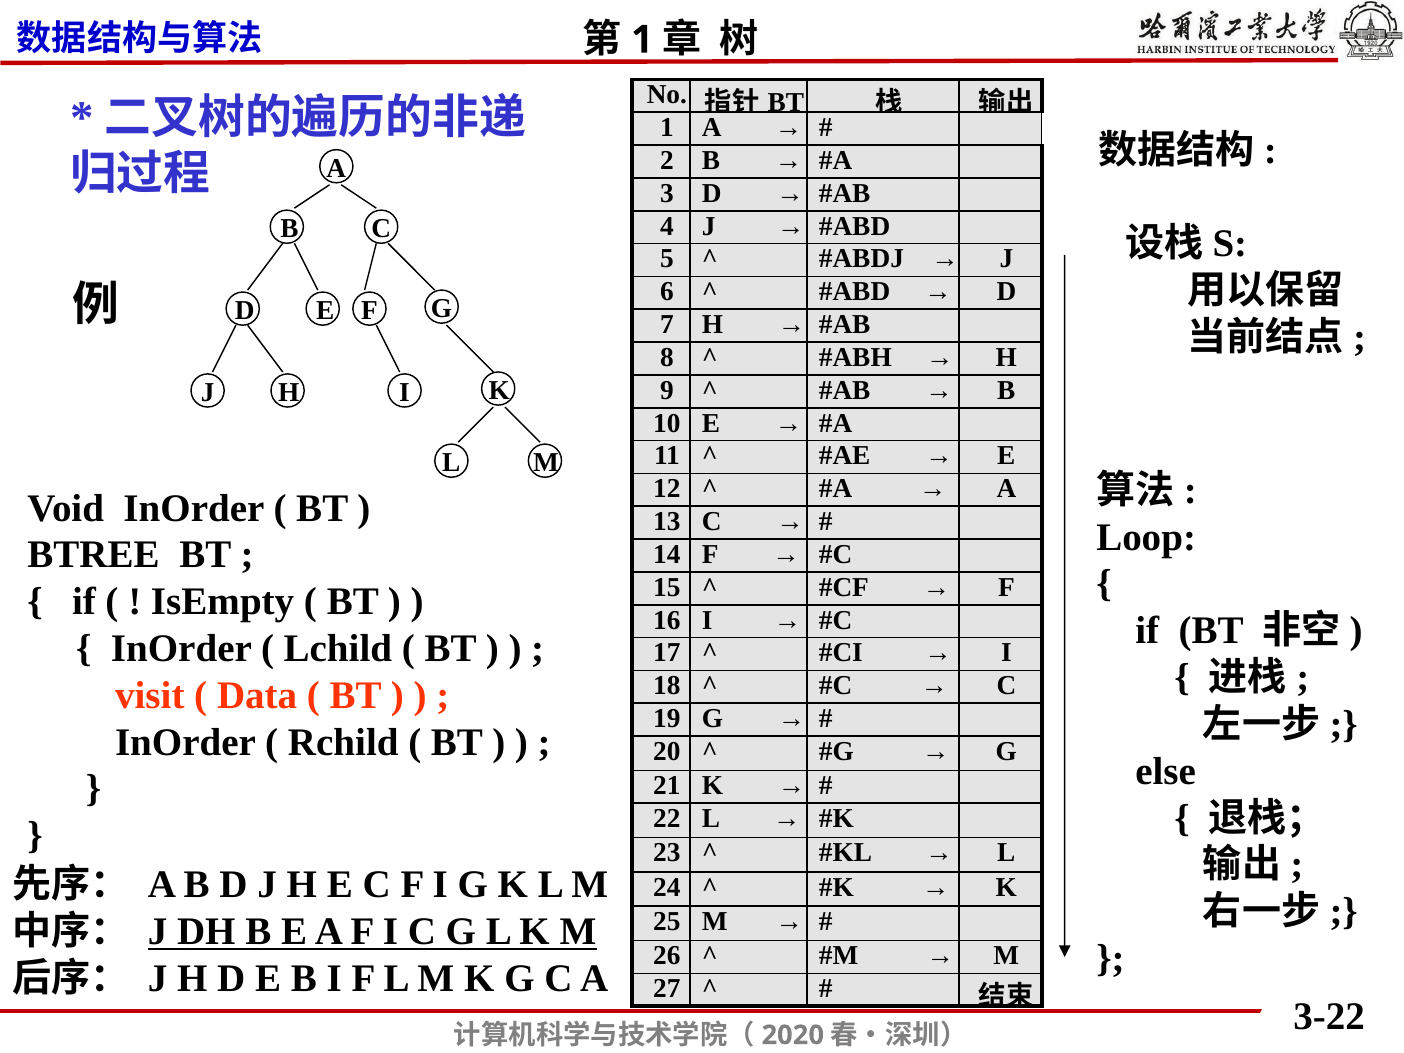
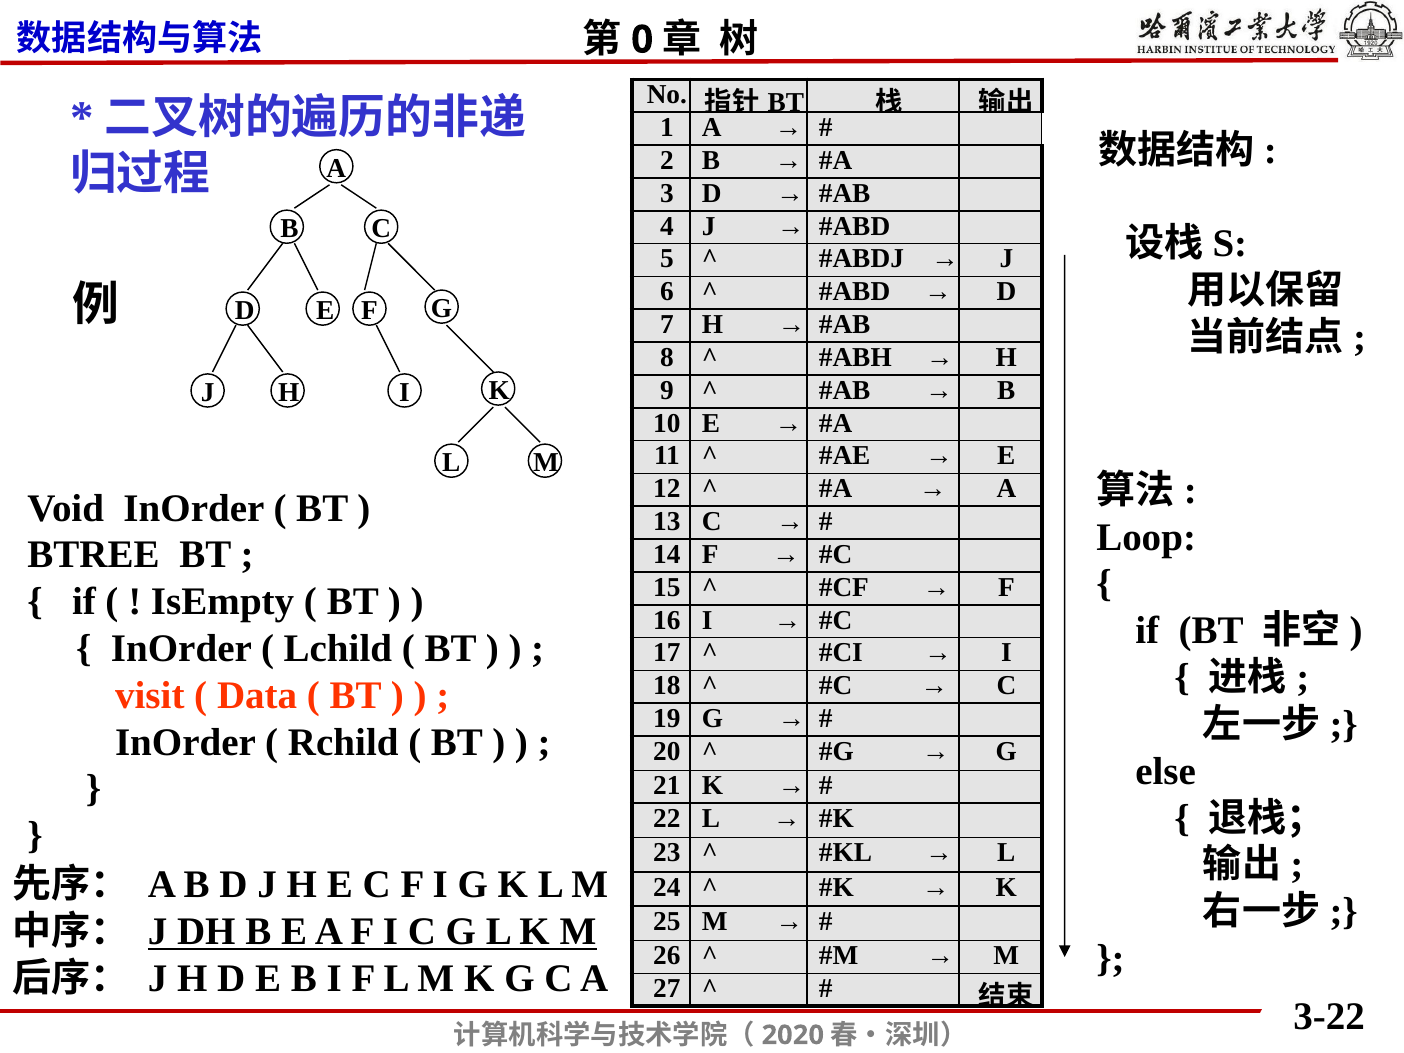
1 at (642, 40): 1 -> 0
